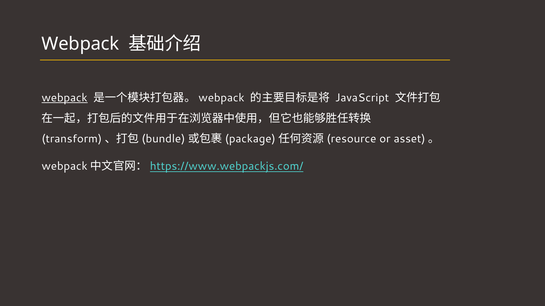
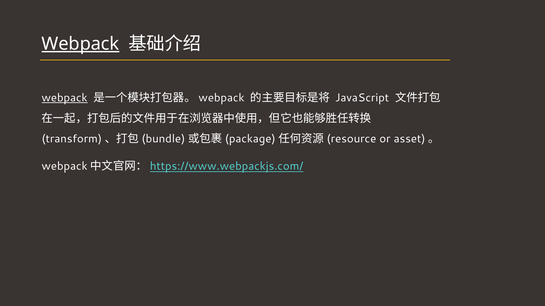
Webpack at (80, 44) underline: none -> present
